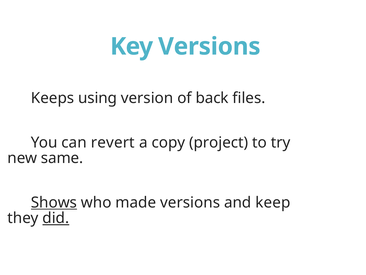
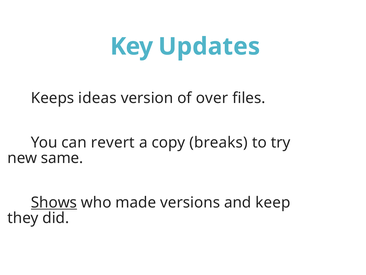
Key Versions: Versions -> Updates
using: using -> ideas
back: back -> over
project: project -> breaks
did underline: present -> none
